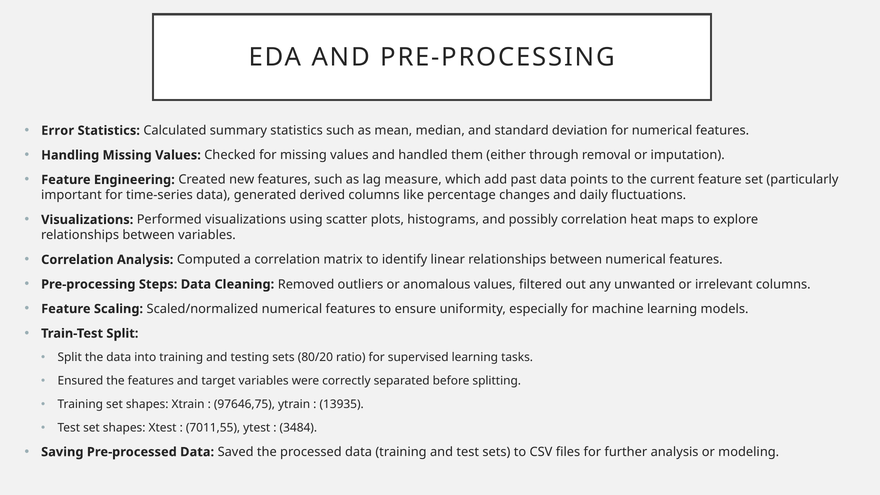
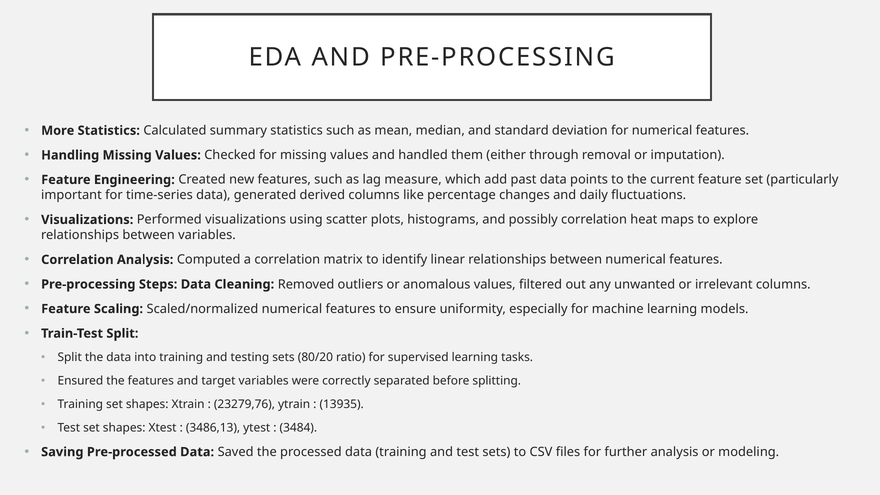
Error: Error -> More
97646,75: 97646,75 -> 23279,76
7011,55: 7011,55 -> 3486,13
